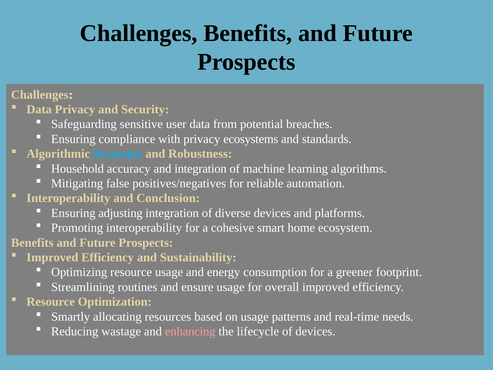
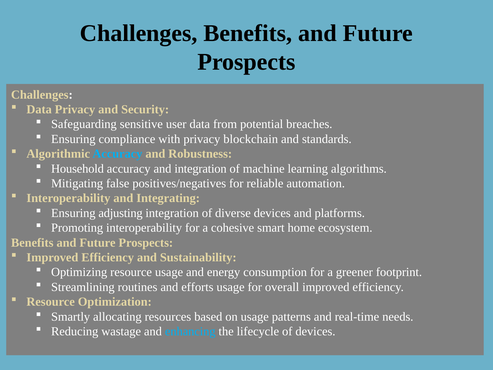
ecosystems: ecosystems -> blockchain
Conclusion: Conclusion -> Integrating
ensure: ensure -> efforts
enhancing colour: pink -> light blue
